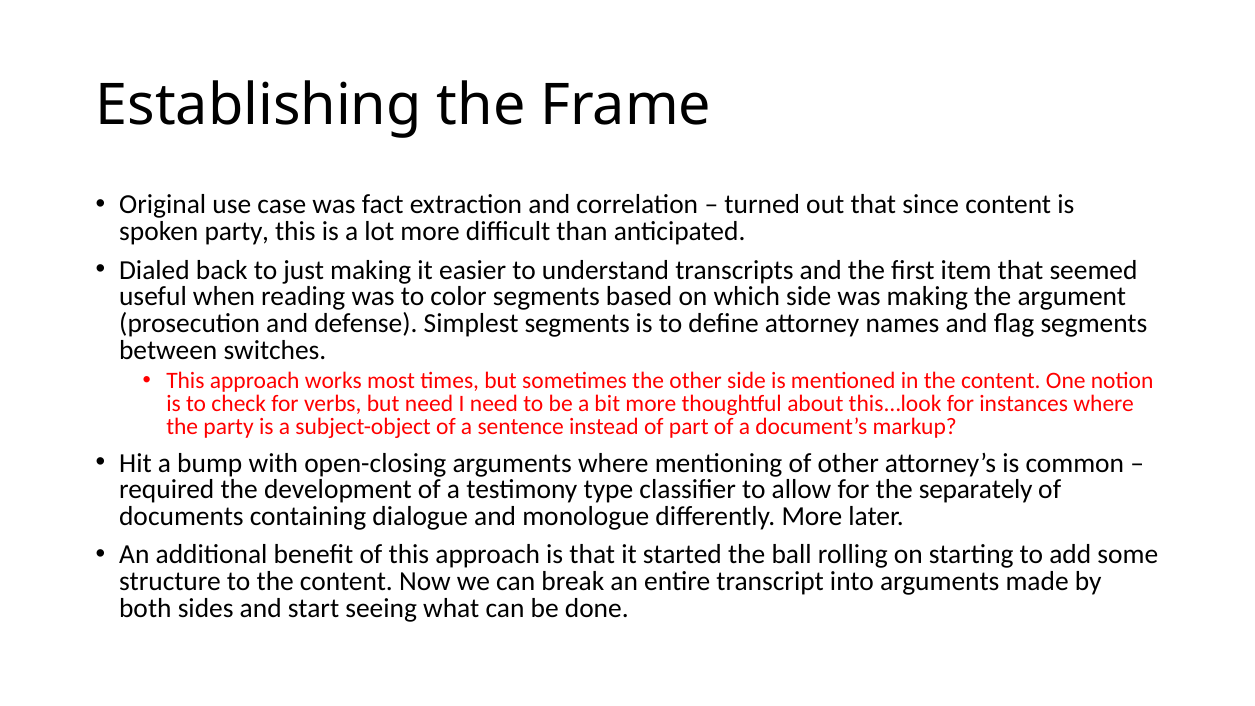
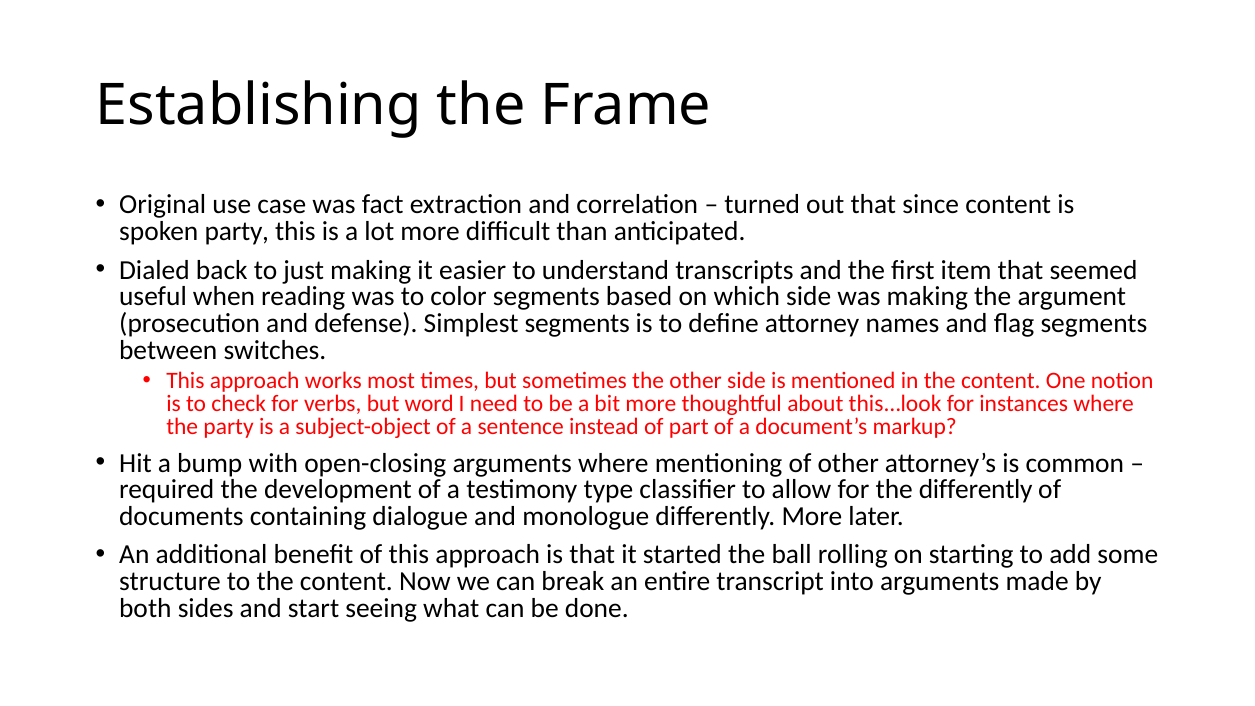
but need: need -> word
the separately: separately -> differently
